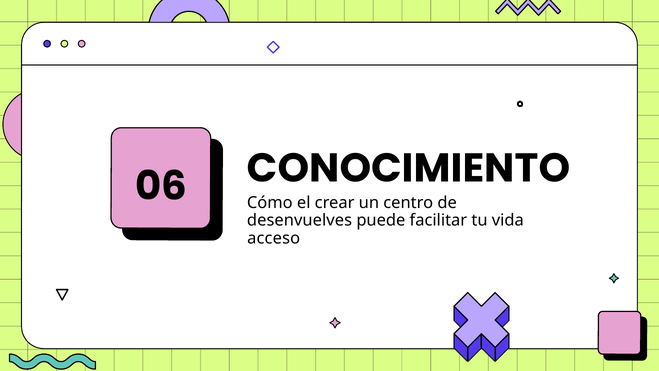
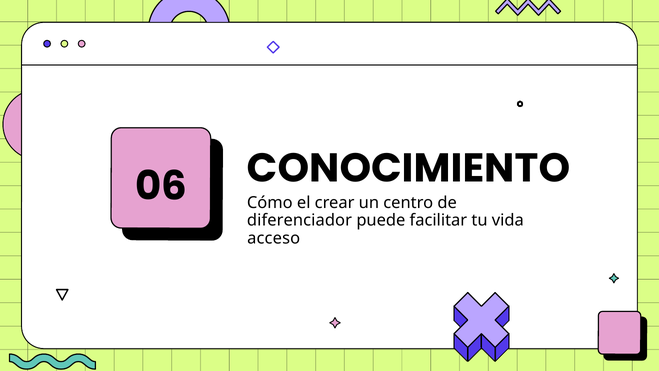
desenvuelves: desenvuelves -> diferenciador
